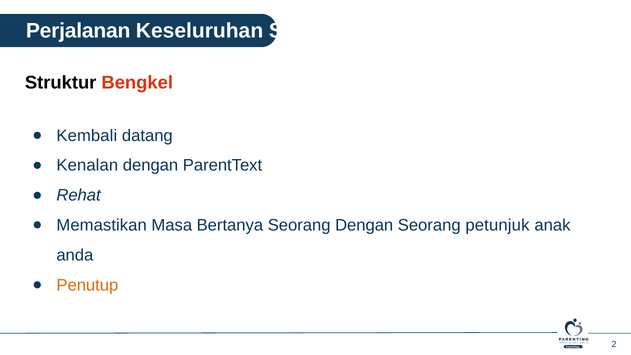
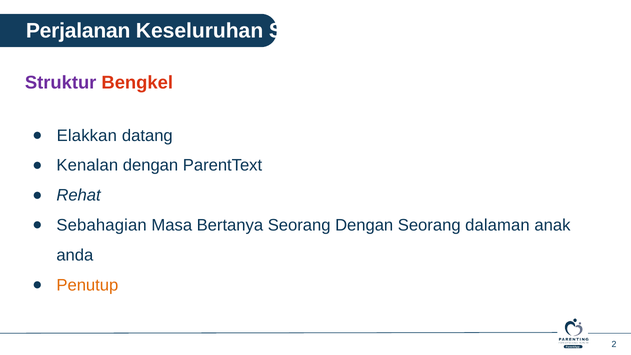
Struktur colour: black -> purple
Kembali: Kembali -> Elakkan
Memastikan: Memastikan -> Sebahagian
petunjuk: petunjuk -> dalaman
